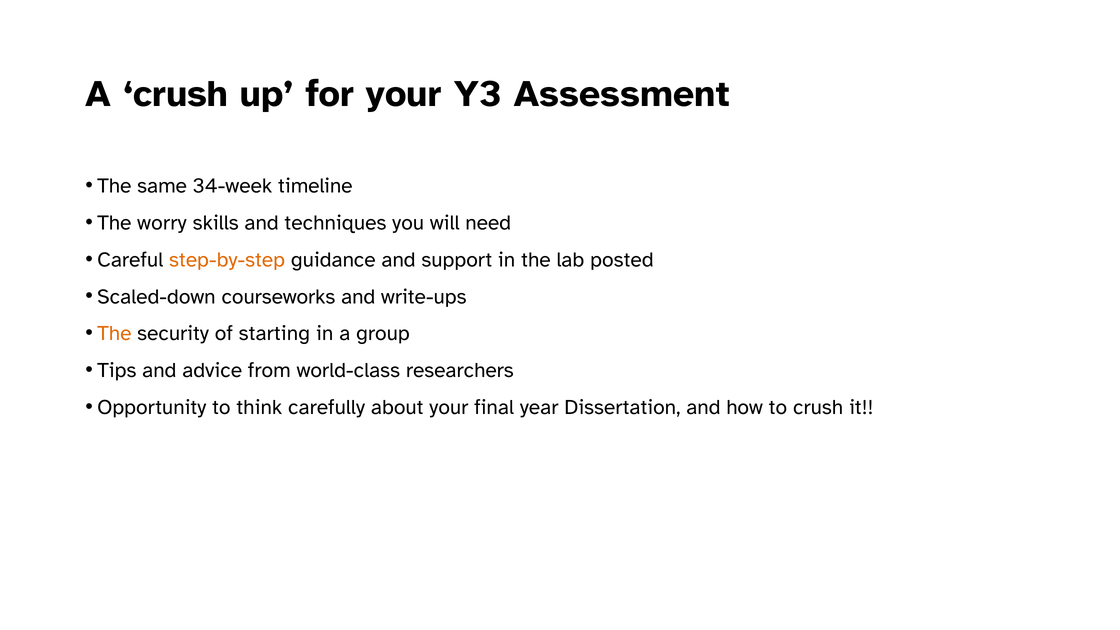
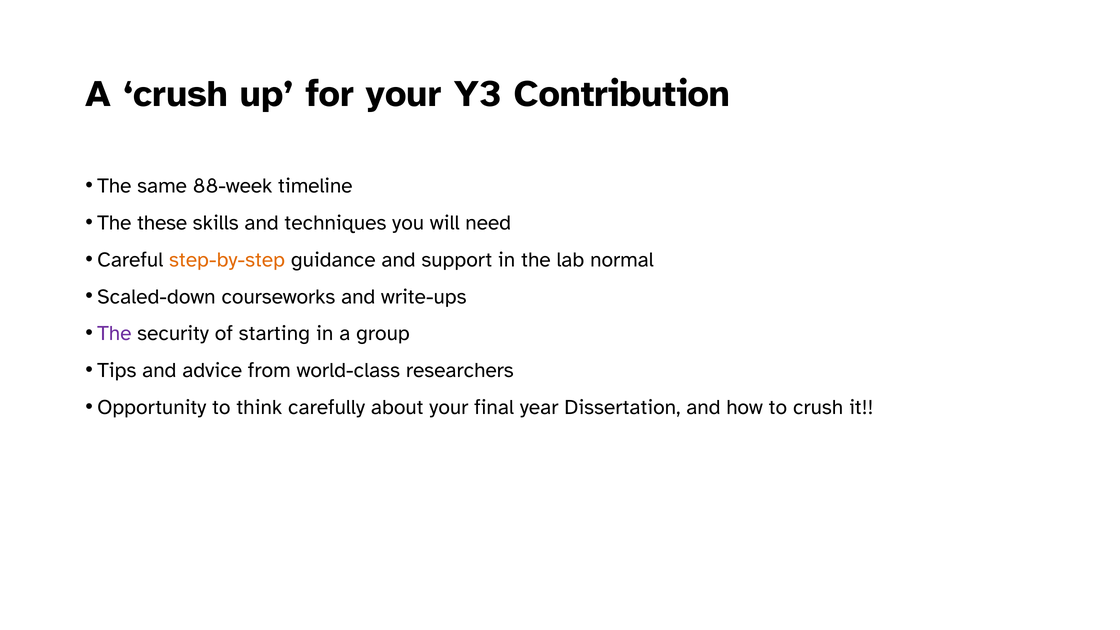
Assessment: Assessment -> Contribution
34-week: 34-week -> 88-week
worry: worry -> these
posted: posted -> normal
The at (114, 333) colour: orange -> purple
